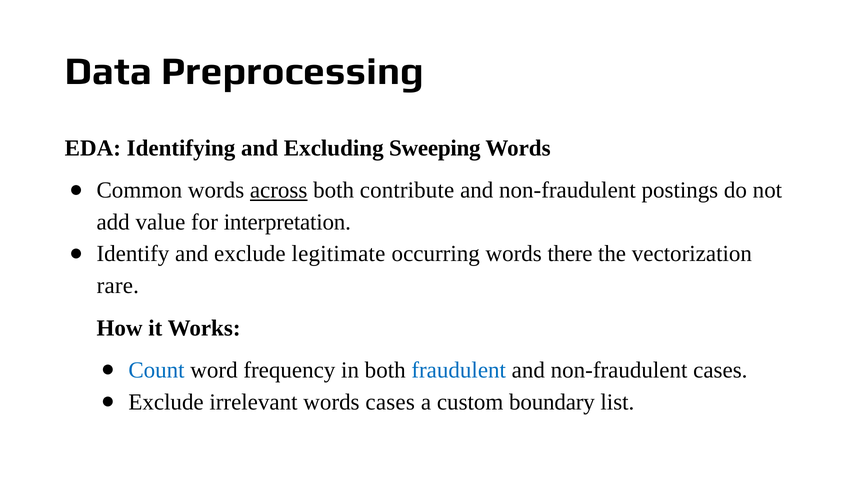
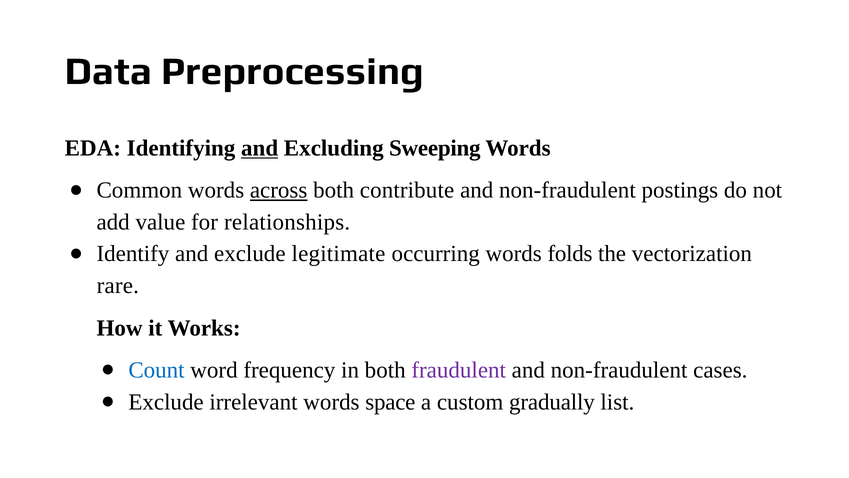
and at (260, 148) underline: none -> present
interpretation: interpretation -> relationships
there: there -> folds
fraudulent colour: blue -> purple
words cases: cases -> space
boundary: boundary -> gradually
